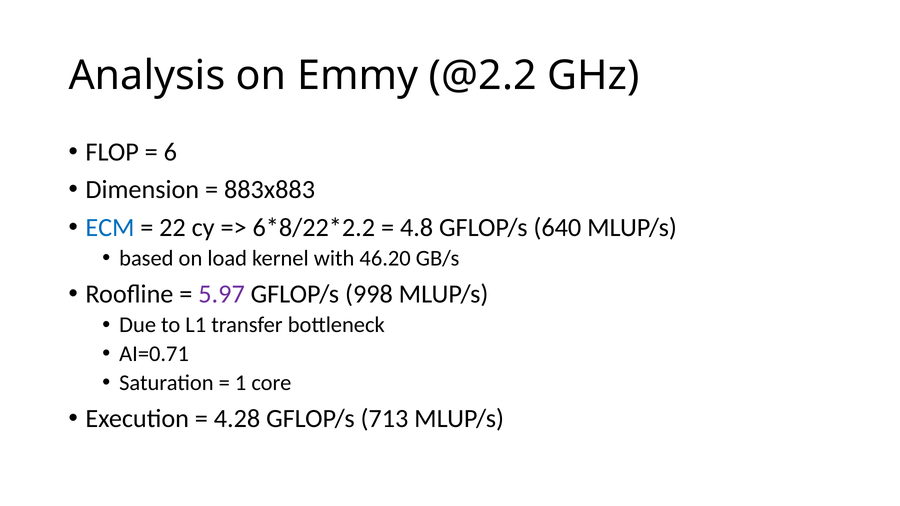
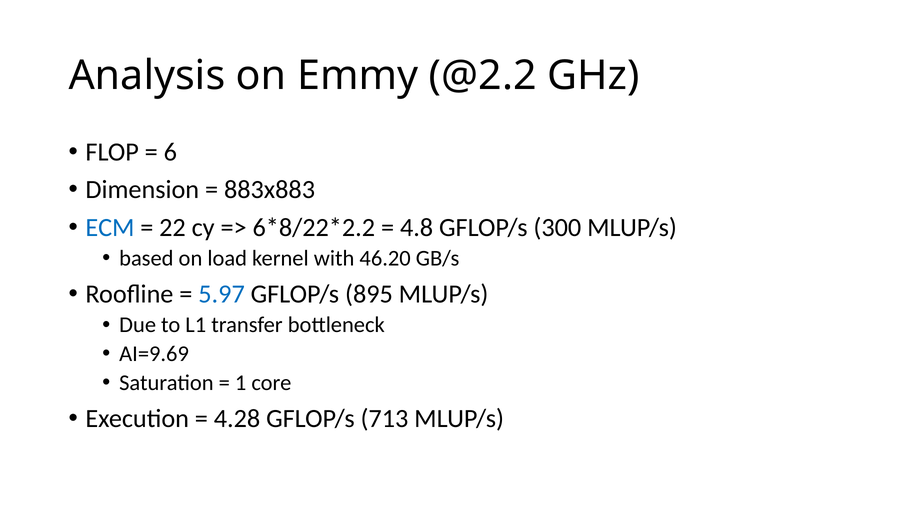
640: 640 -> 300
5.97 colour: purple -> blue
998: 998 -> 895
AI=0.71: AI=0.71 -> AI=9.69
